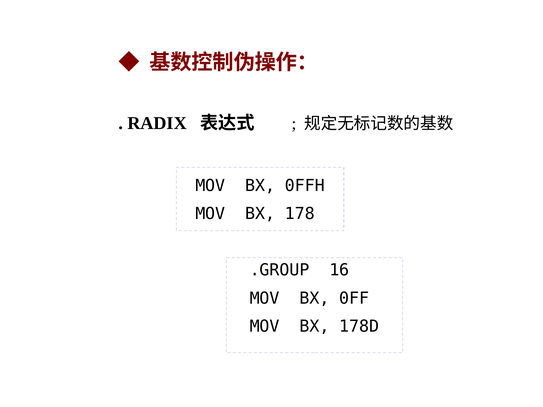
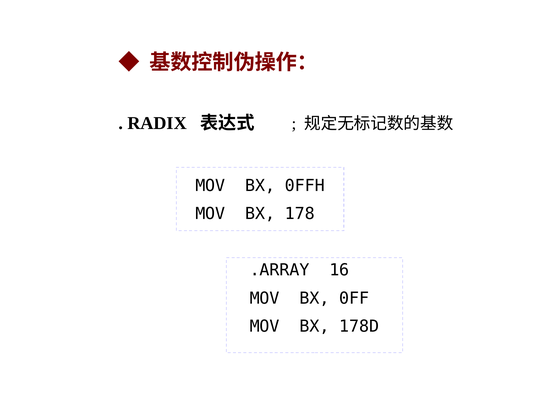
.GROUP: .GROUP -> .ARRAY
